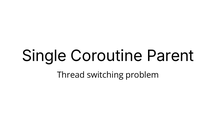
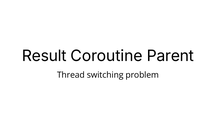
Single: Single -> Result
